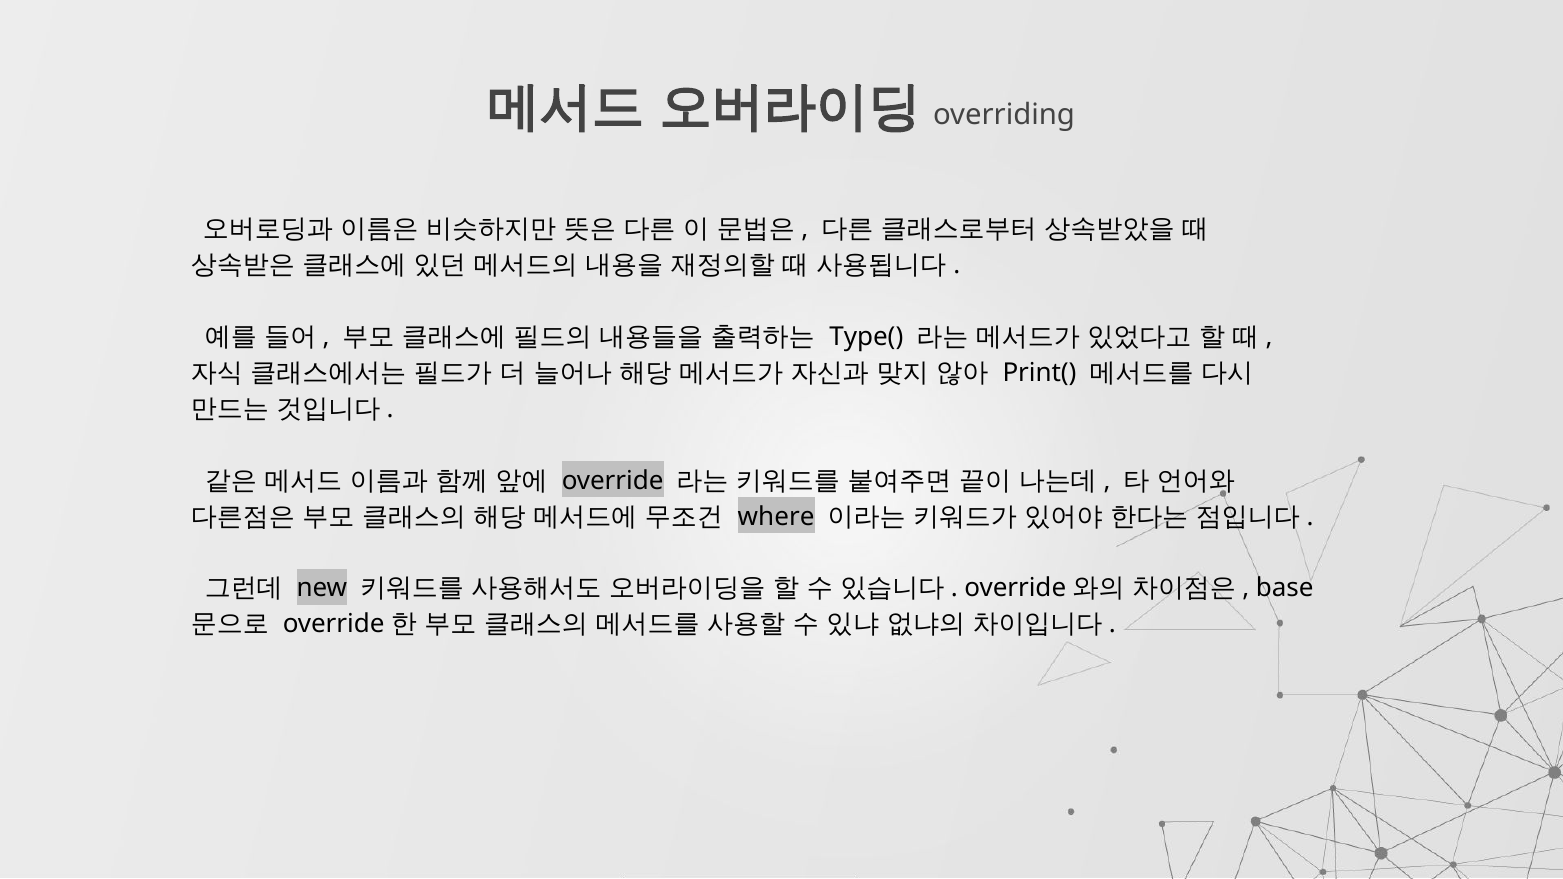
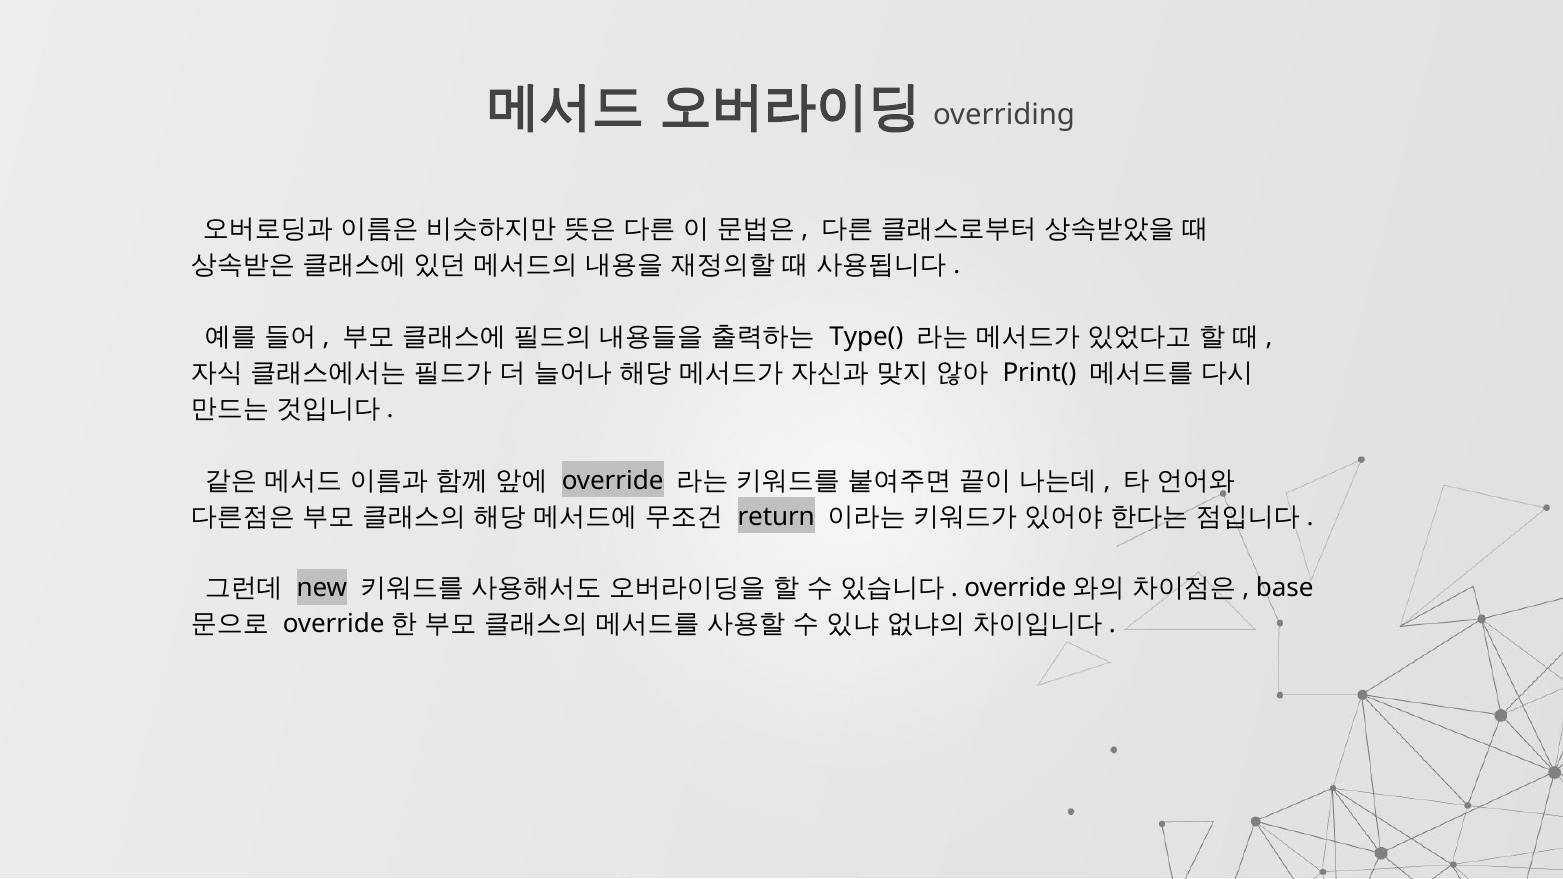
where: where -> return
